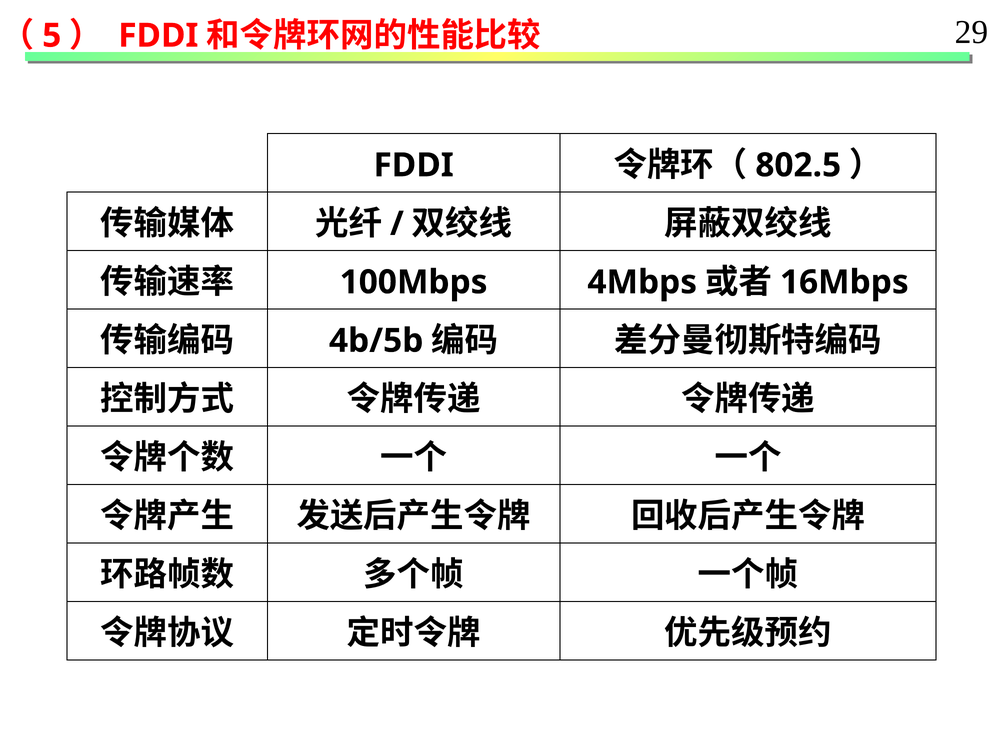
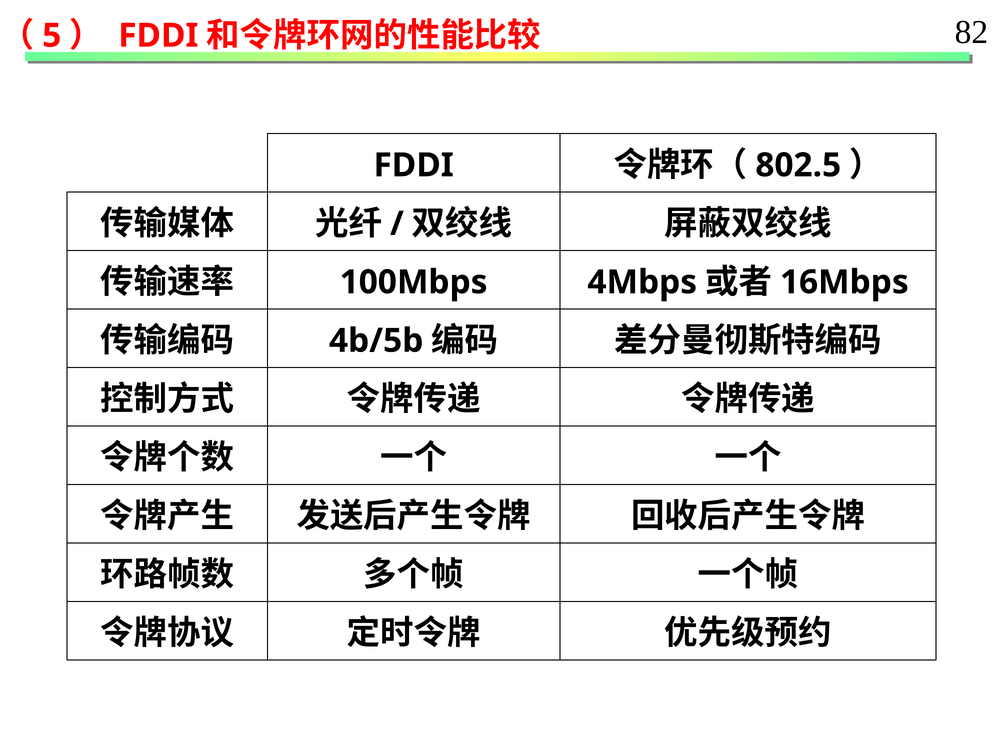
29: 29 -> 82
